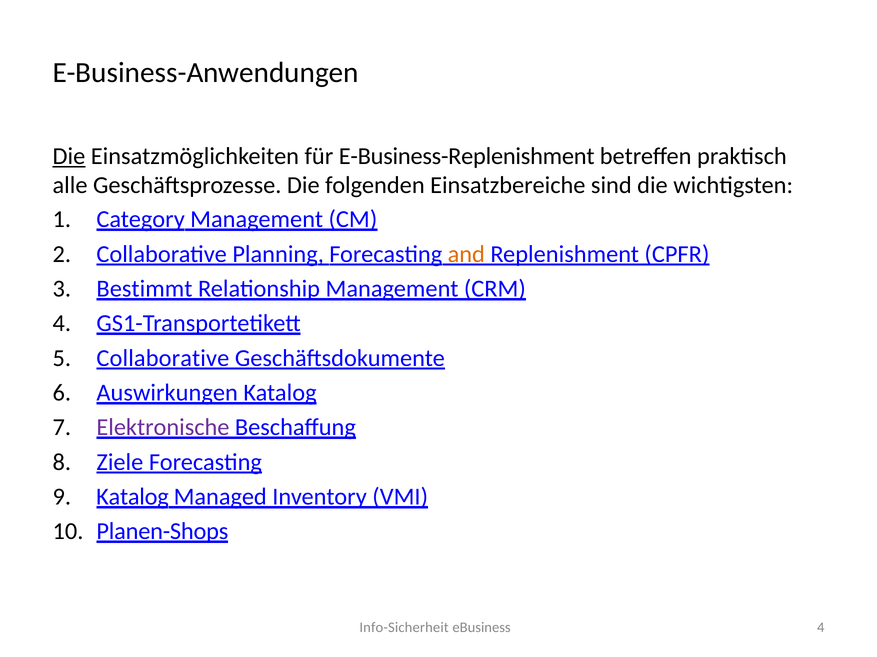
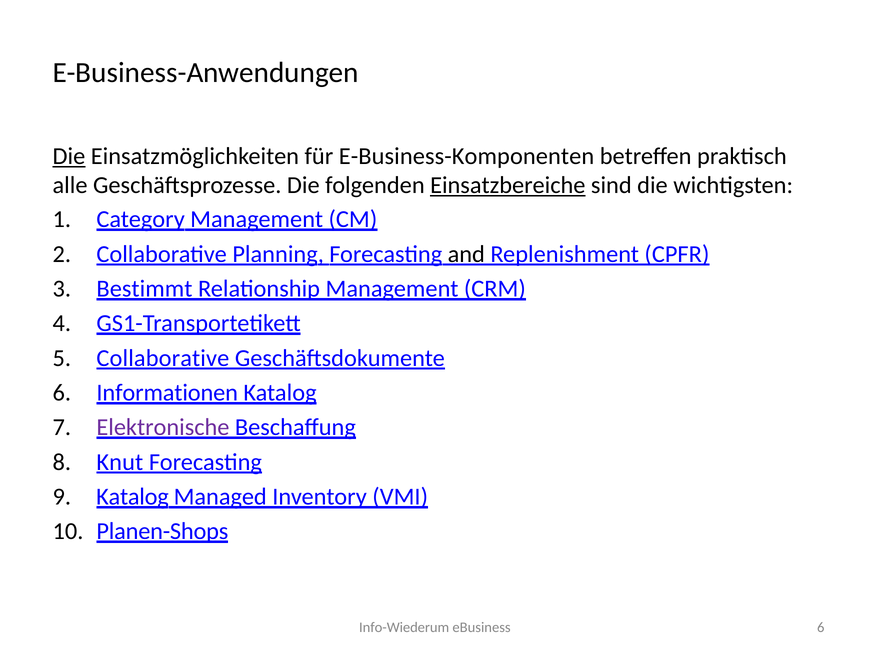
E-Business-Replenishment: E-Business-Replenishment -> E-Business-Komponenten
Einsatzbereiche underline: none -> present
and colour: orange -> black
Auswirkungen: Auswirkungen -> Informationen
Ziele: Ziele -> Knut
Info-Sicherheit: Info-Sicherheit -> Info-Wiederum
eBusiness 4: 4 -> 6
